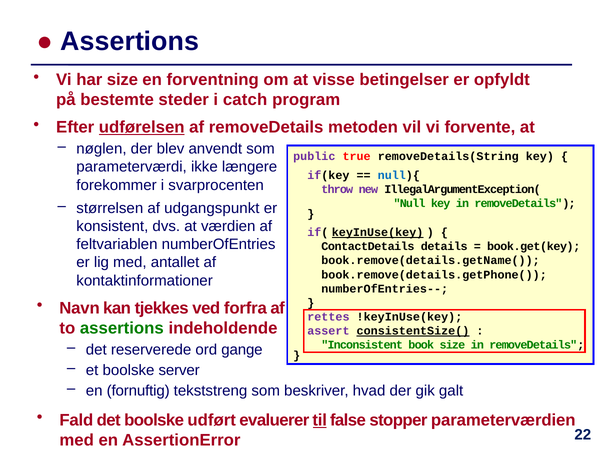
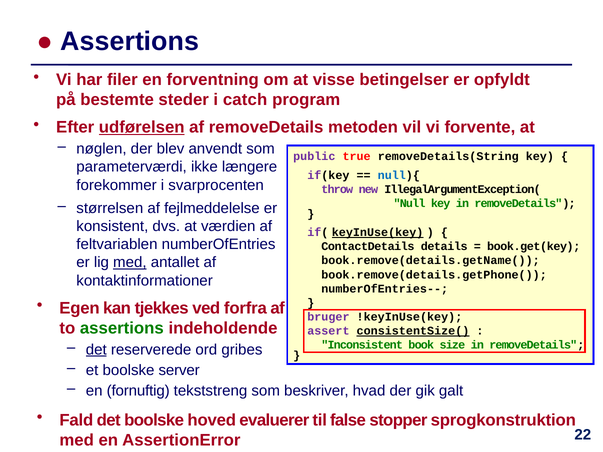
har size: size -> filer
udgangspunkt: udgangspunkt -> fejlmeddelelse
med at (130, 263) underline: none -> present
Navn: Navn -> Egen
rettes: rettes -> bruger
det at (96, 350) underline: none -> present
gange: gange -> gribes
udført: udført -> hoved
til underline: present -> none
parameterværdien: parameterværdien -> sprogkonstruktion
